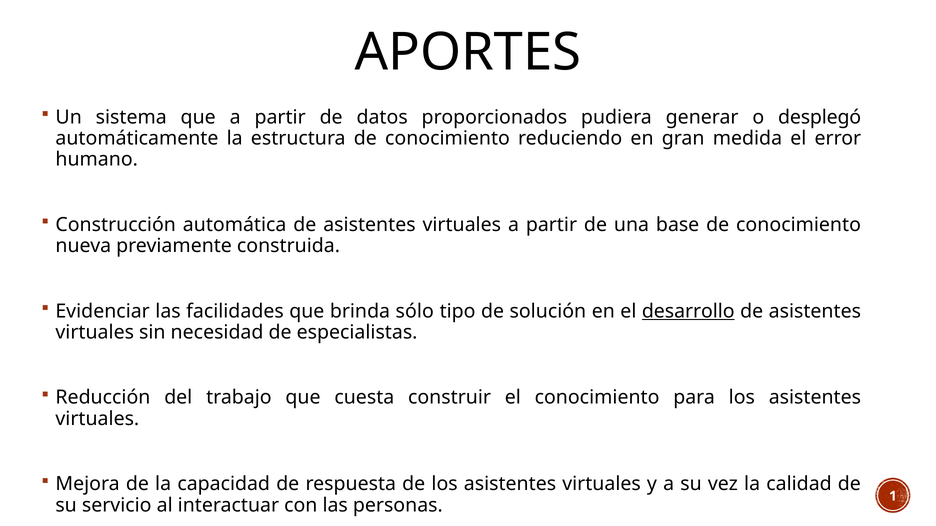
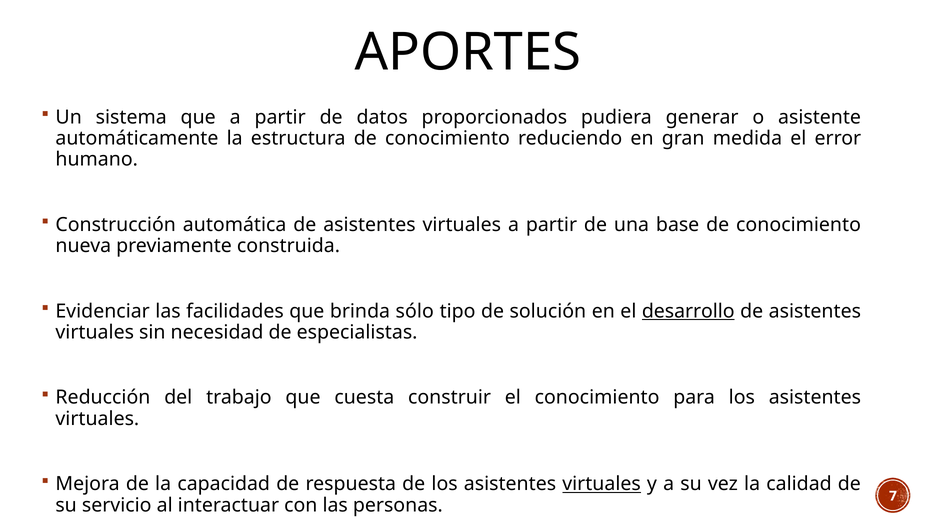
desplegó: desplegó -> asistente
virtuales at (602, 484) underline: none -> present
1: 1 -> 7
